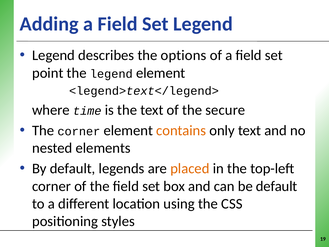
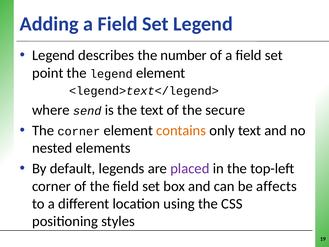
options: options -> number
time: time -> send
placed colour: orange -> purple
be default: default -> affects
